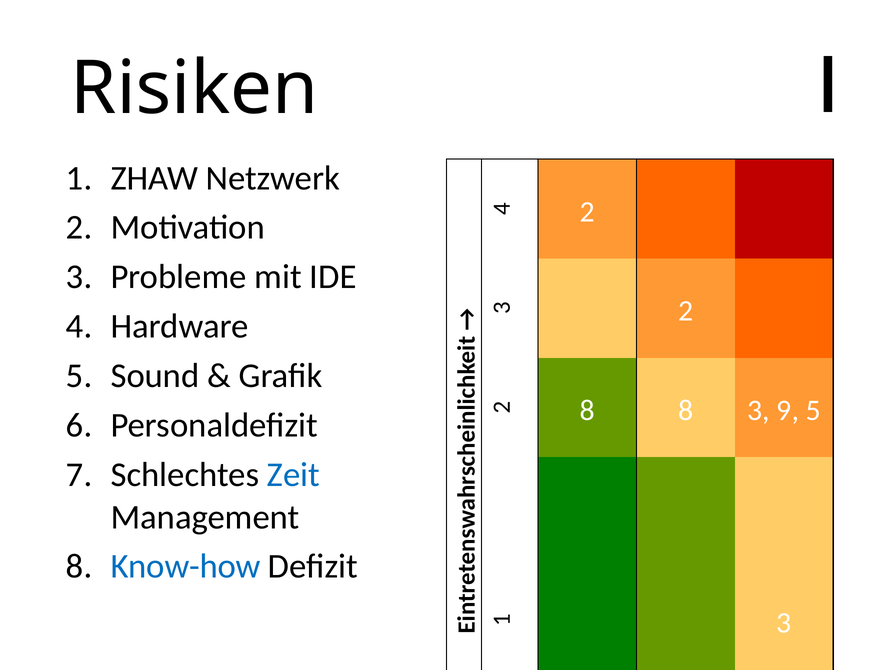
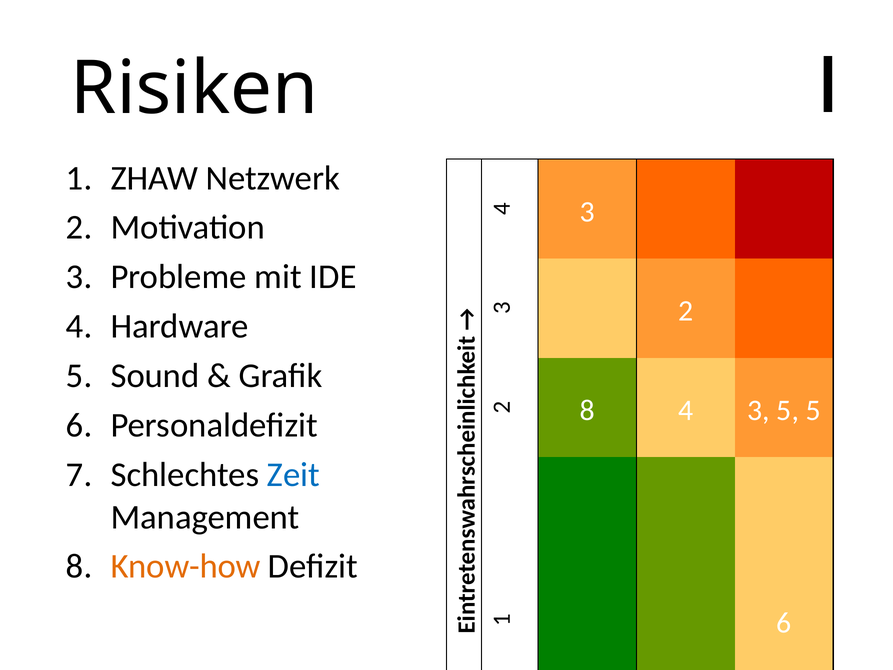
2 at (587, 212): 2 -> 3
8 8: 8 -> 4
3 9: 9 -> 5
Know-how colour: blue -> orange
1 3: 3 -> 6
